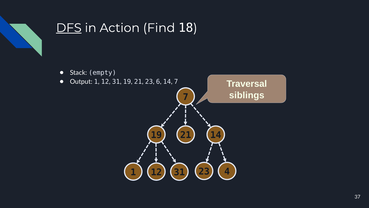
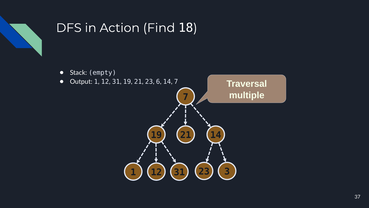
DFS underline: present -> none
siblings: siblings -> multiple
4: 4 -> 3
